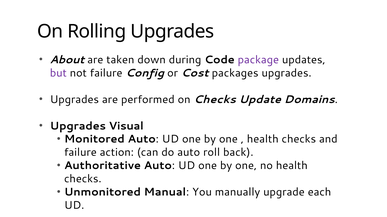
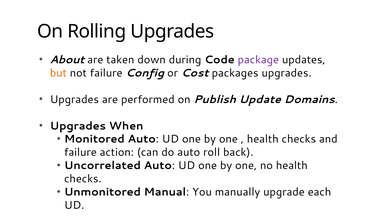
but colour: purple -> orange
on Checks: Checks -> Publish
Visual: Visual -> When
Authoritative: Authoritative -> Uncorrelated
